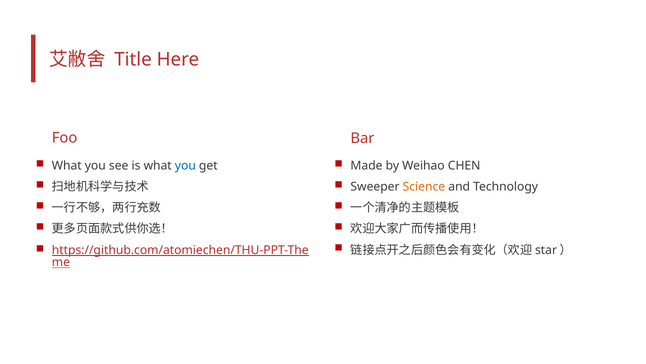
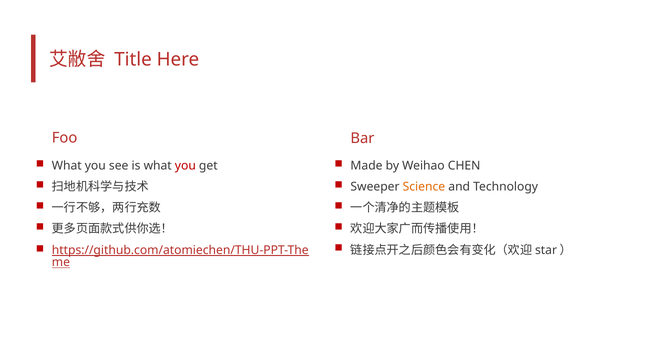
you at (185, 166) colour: blue -> red
